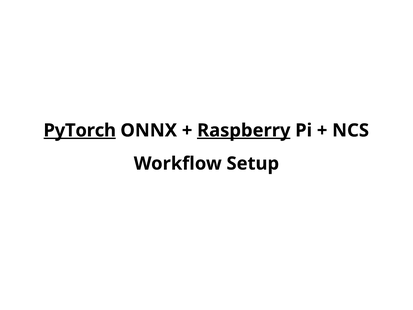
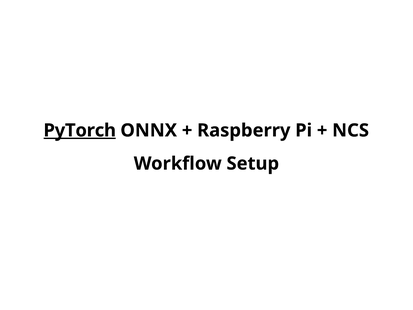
Raspberry underline: present -> none
